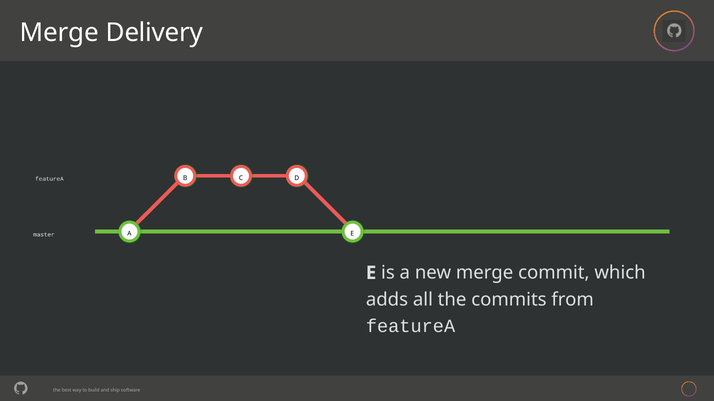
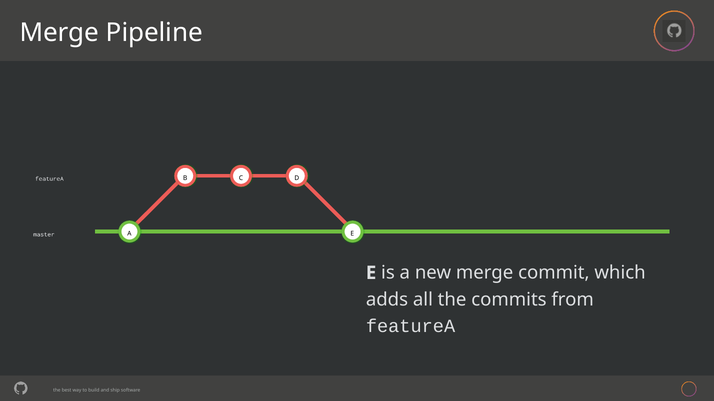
Delivery: Delivery -> Pipeline
